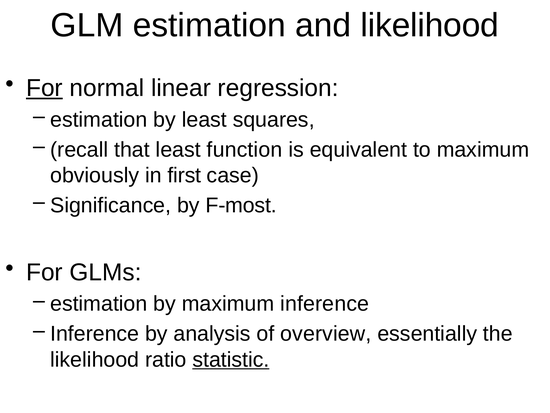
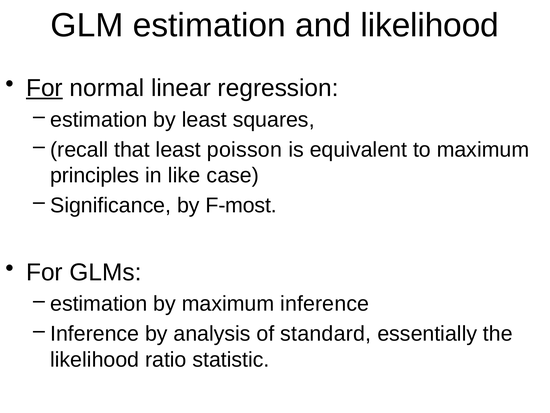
function: function -> poisson
obviously: obviously -> principles
first: first -> like
overview: overview -> standard
statistic underline: present -> none
